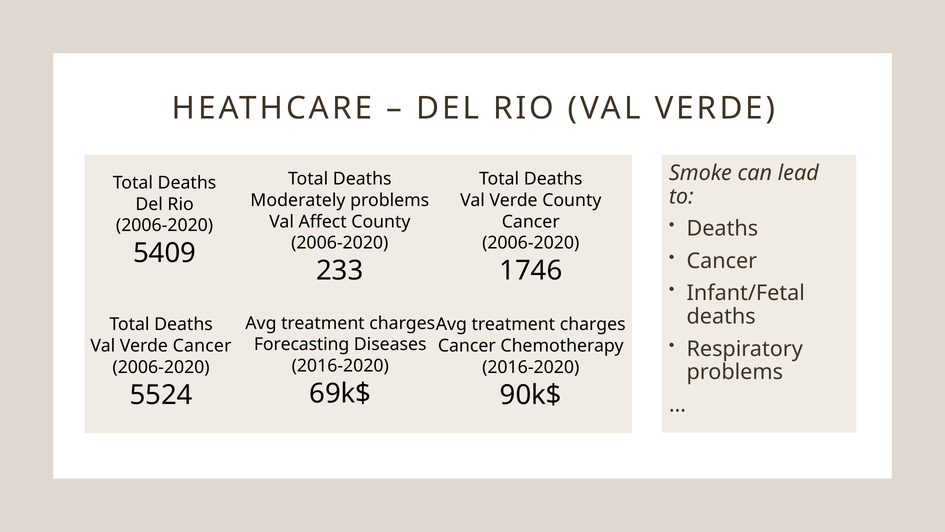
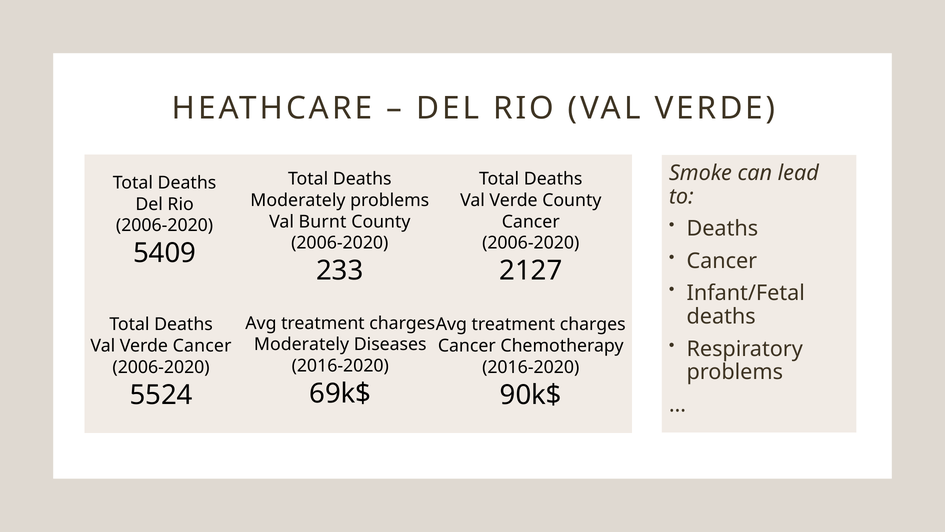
Affect: Affect -> Burnt
1746: 1746 -> 2127
Forecasting at (302, 344): Forecasting -> Moderately
